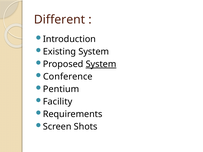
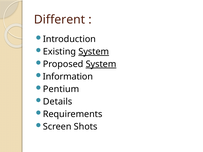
System at (94, 52) underline: none -> present
Conference: Conference -> Information
Facility: Facility -> Details
